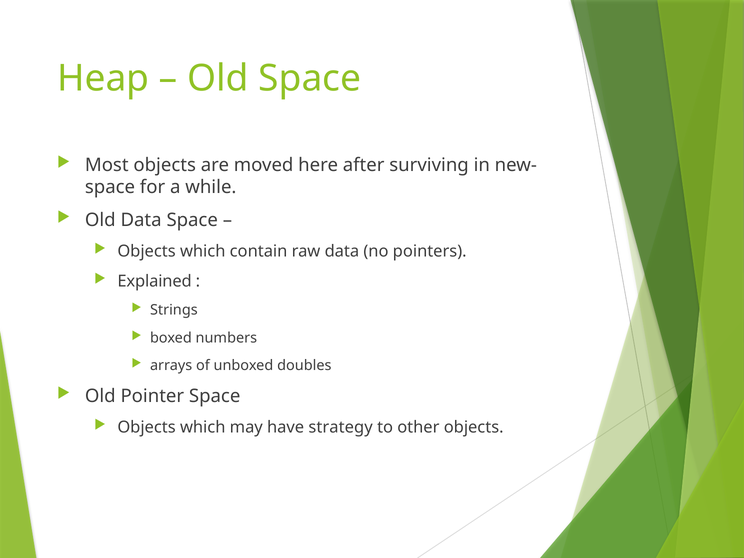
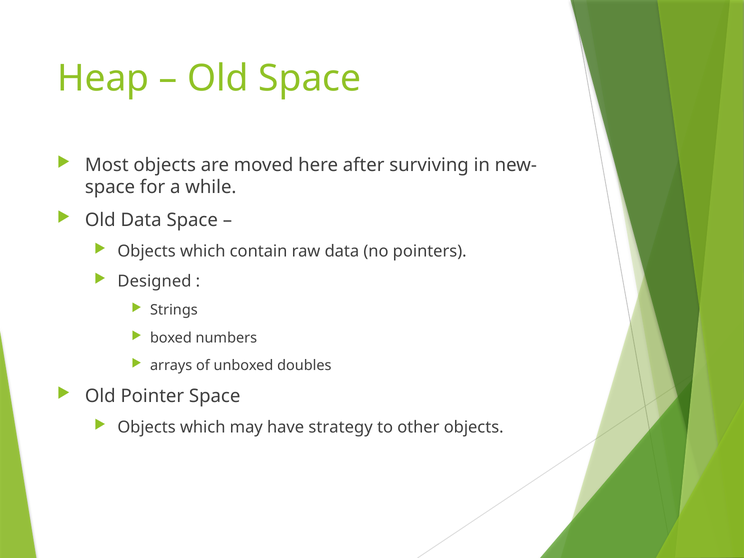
Explained: Explained -> Designed
